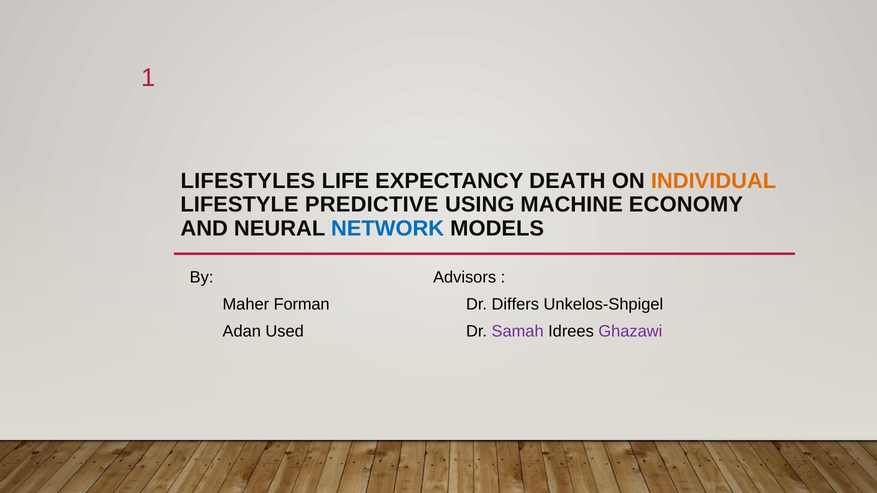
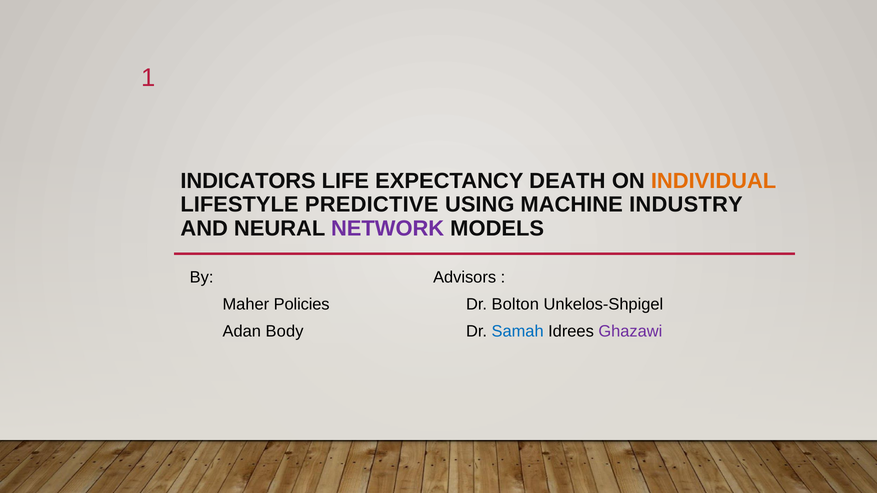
LIFESTYLES: LIFESTYLES -> INDICATORS
ECONOMY: ECONOMY -> INDUSTRY
NETWORK colour: blue -> purple
Forman: Forman -> Policies
Differs: Differs -> Bolton
Used: Used -> Body
Samah colour: purple -> blue
